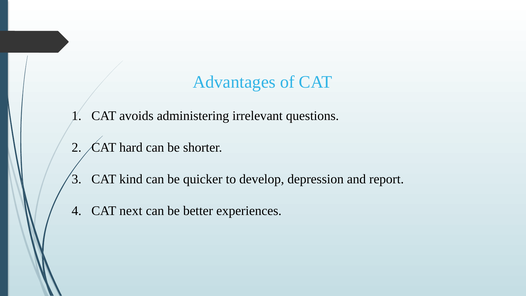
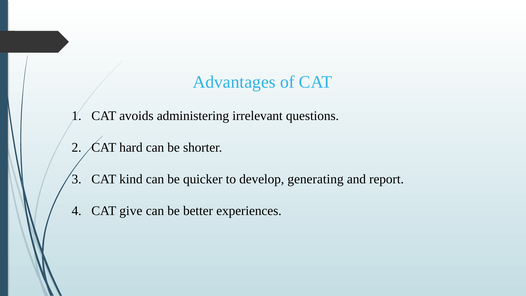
depression: depression -> generating
next: next -> give
